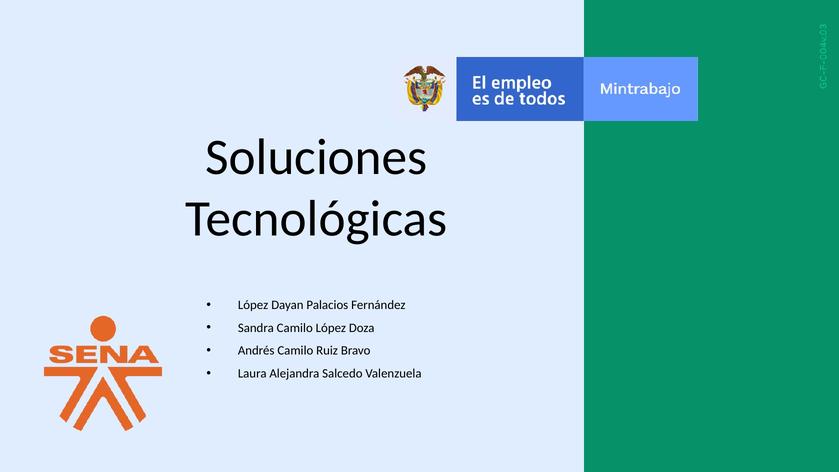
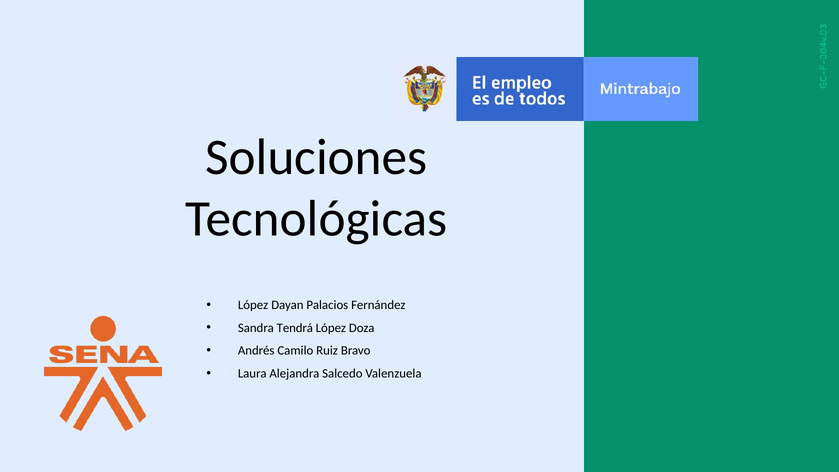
Sandra Camilo: Camilo -> Tendrá
